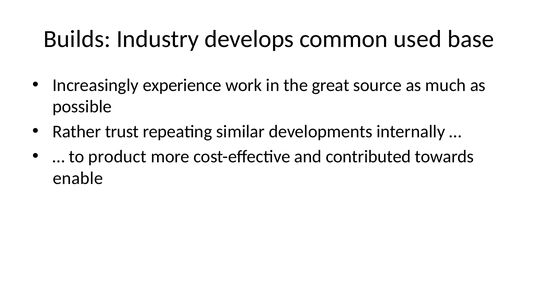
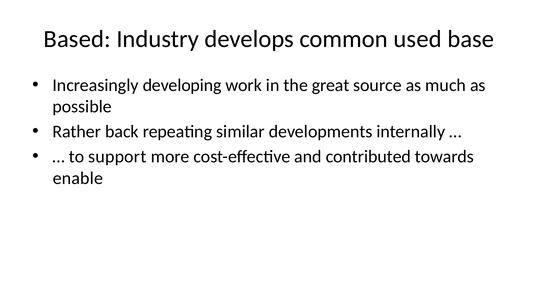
Builds: Builds -> Based
experience: experience -> developing
trust: trust -> back
product: product -> support
